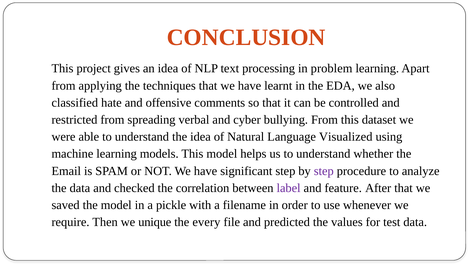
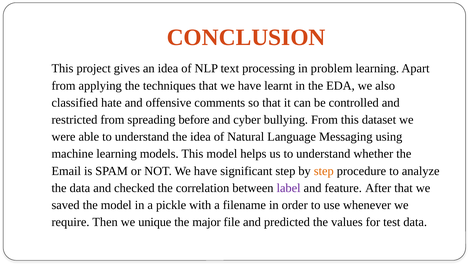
verbal: verbal -> before
Visualized: Visualized -> Messaging
step at (324, 171) colour: purple -> orange
every: every -> major
